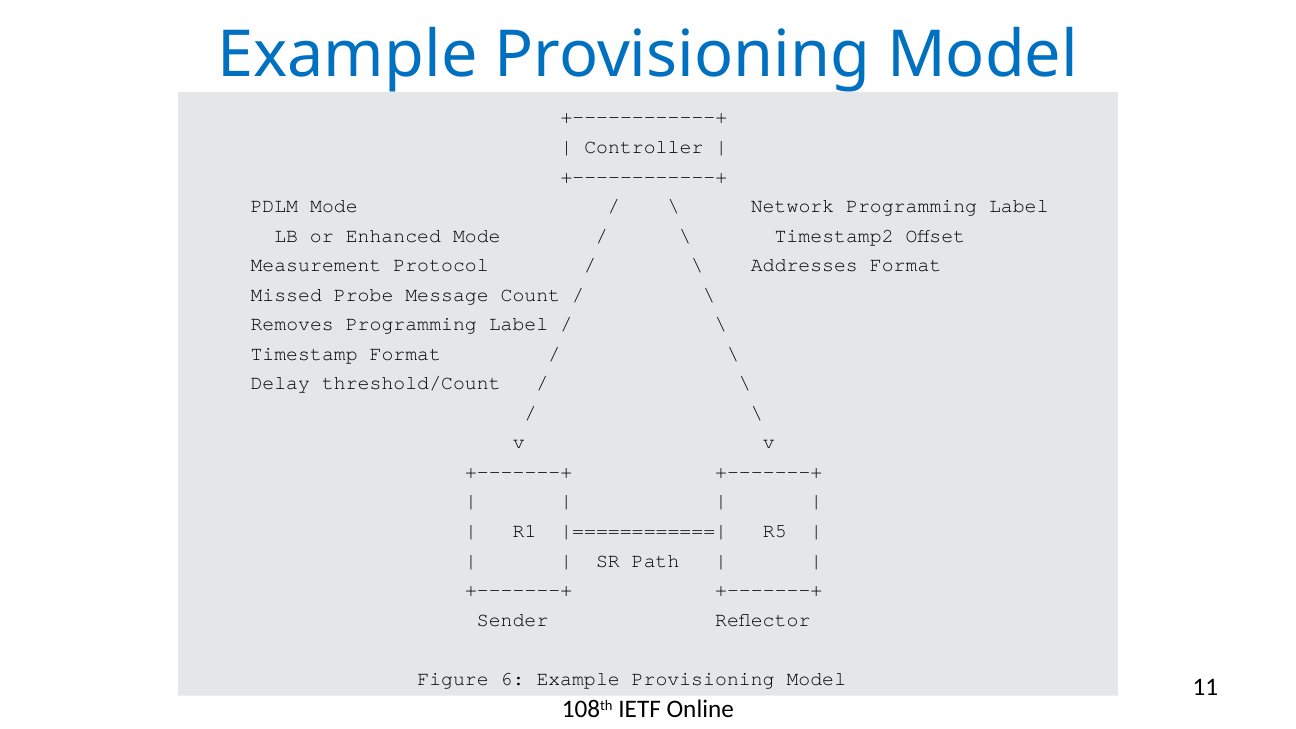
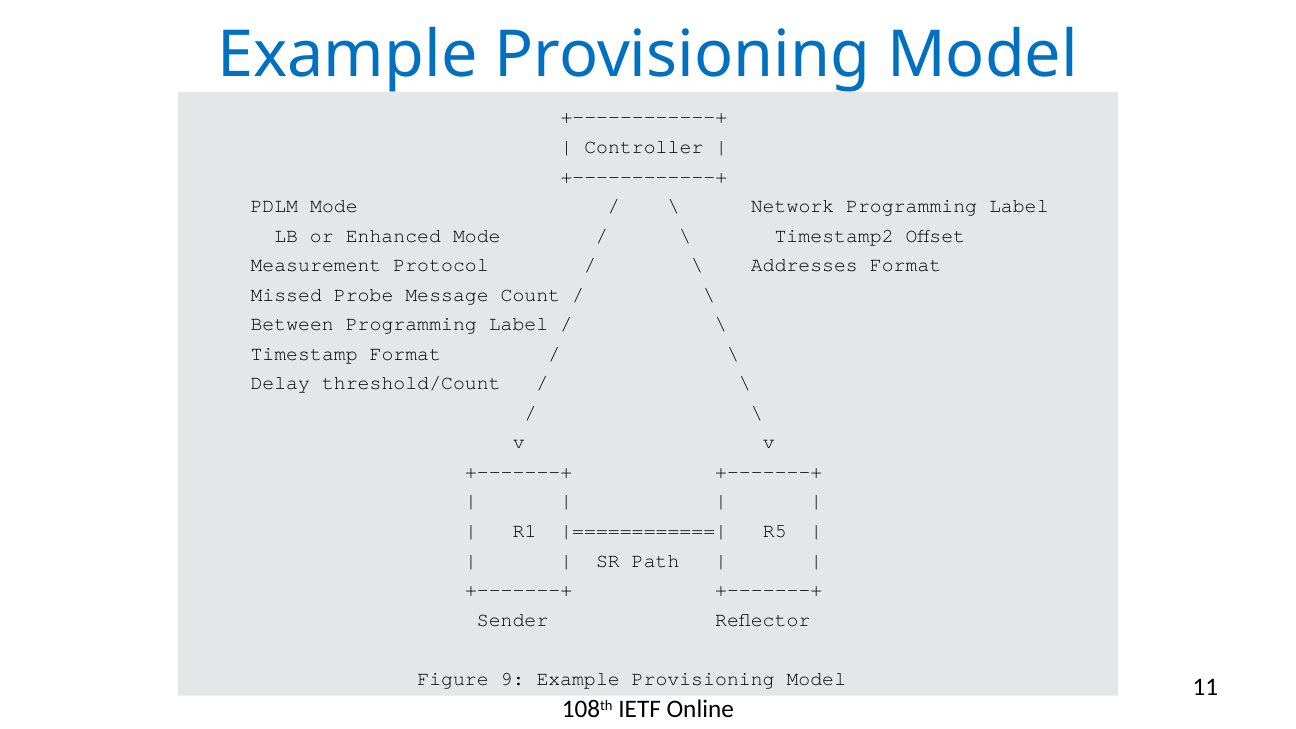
Removes: Removes -> Between
6: 6 -> 9
